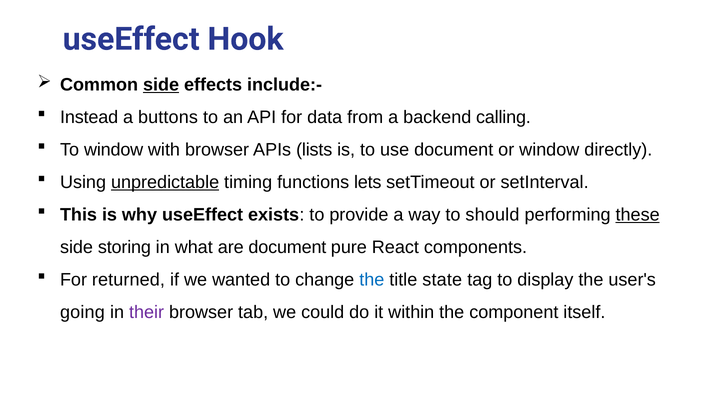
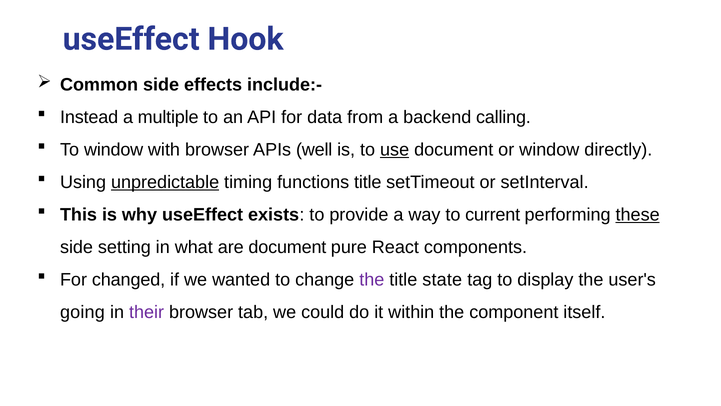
side at (161, 85) underline: present -> none
buttons: buttons -> multiple
lists: lists -> well
use underline: none -> present
functions lets: lets -> title
should: should -> current
storing: storing -> setting
returned: returned -> changed
the at (372, 279) colour: blue -> purple
